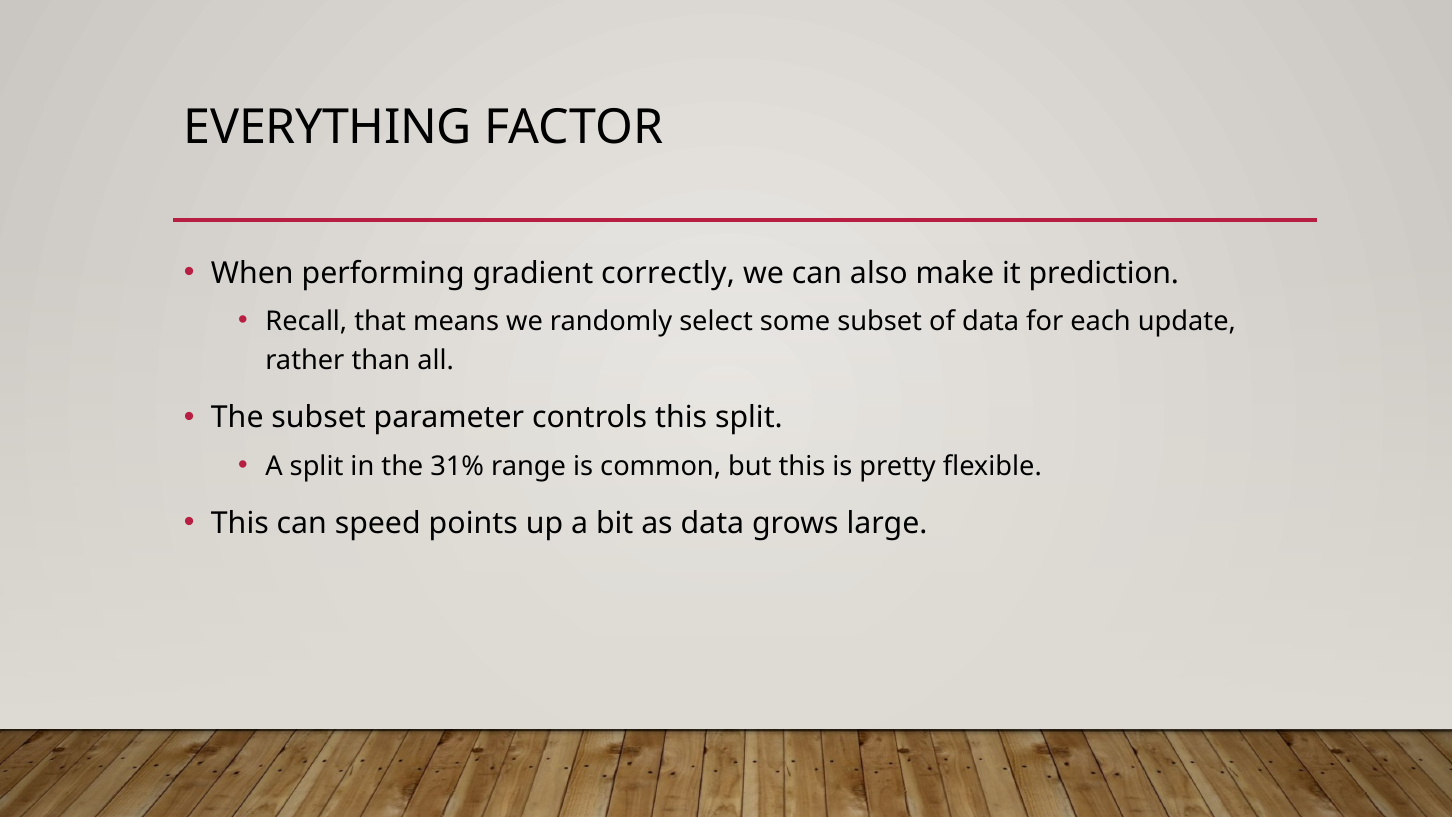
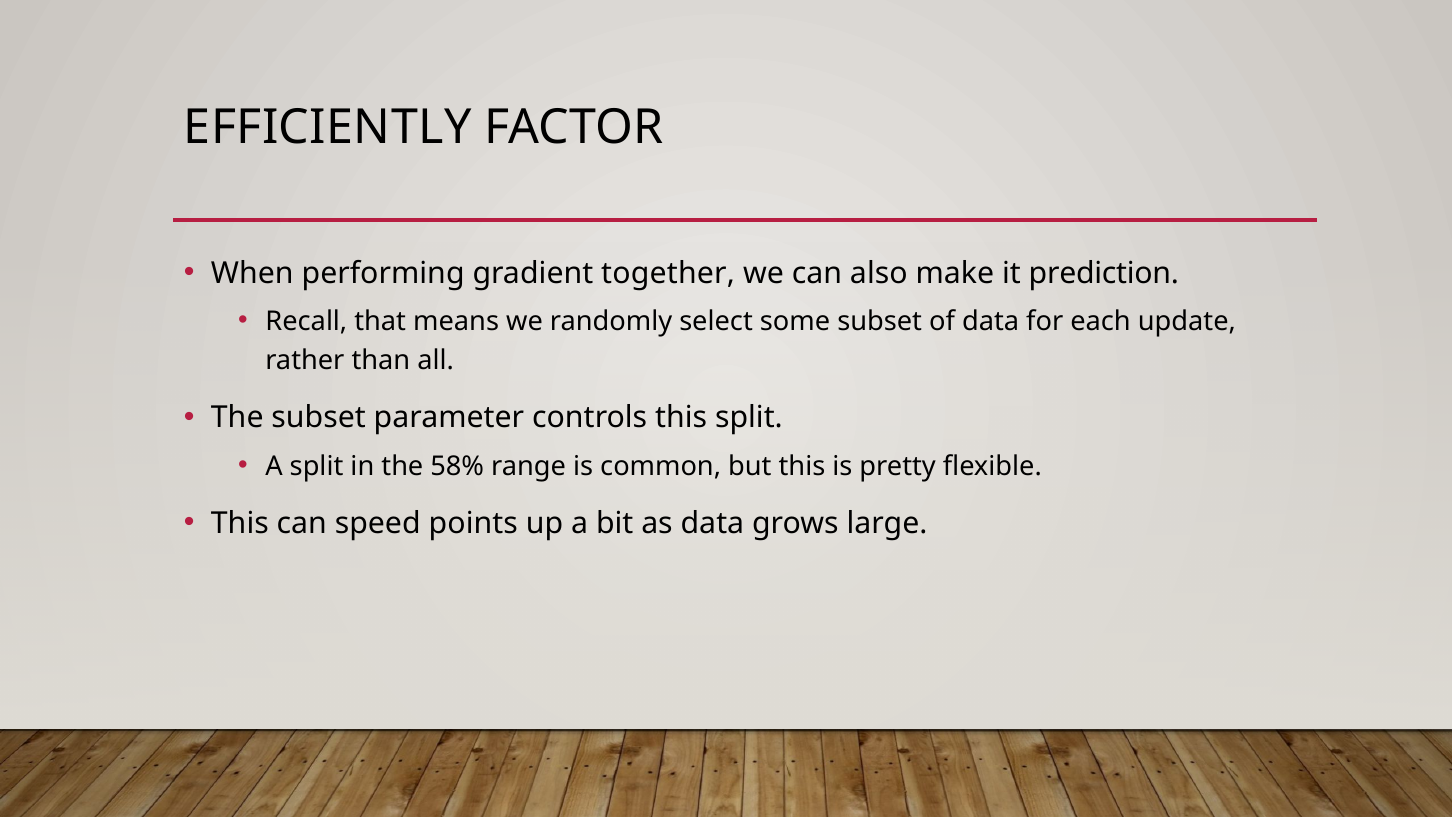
EVERYTHING: EVERYTHING -> EFFICIENTLY
correctly: correctly -> together
31%: 31% -> 58%
